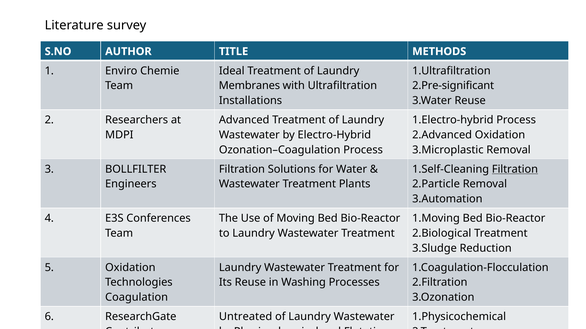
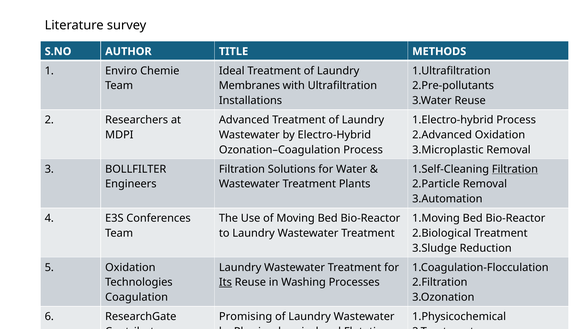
2.Pre-significant: 2.Pre-significant -> 2.Pre-pollutants
Its underline: none -> present
Untreated: Untreated -> Promising
